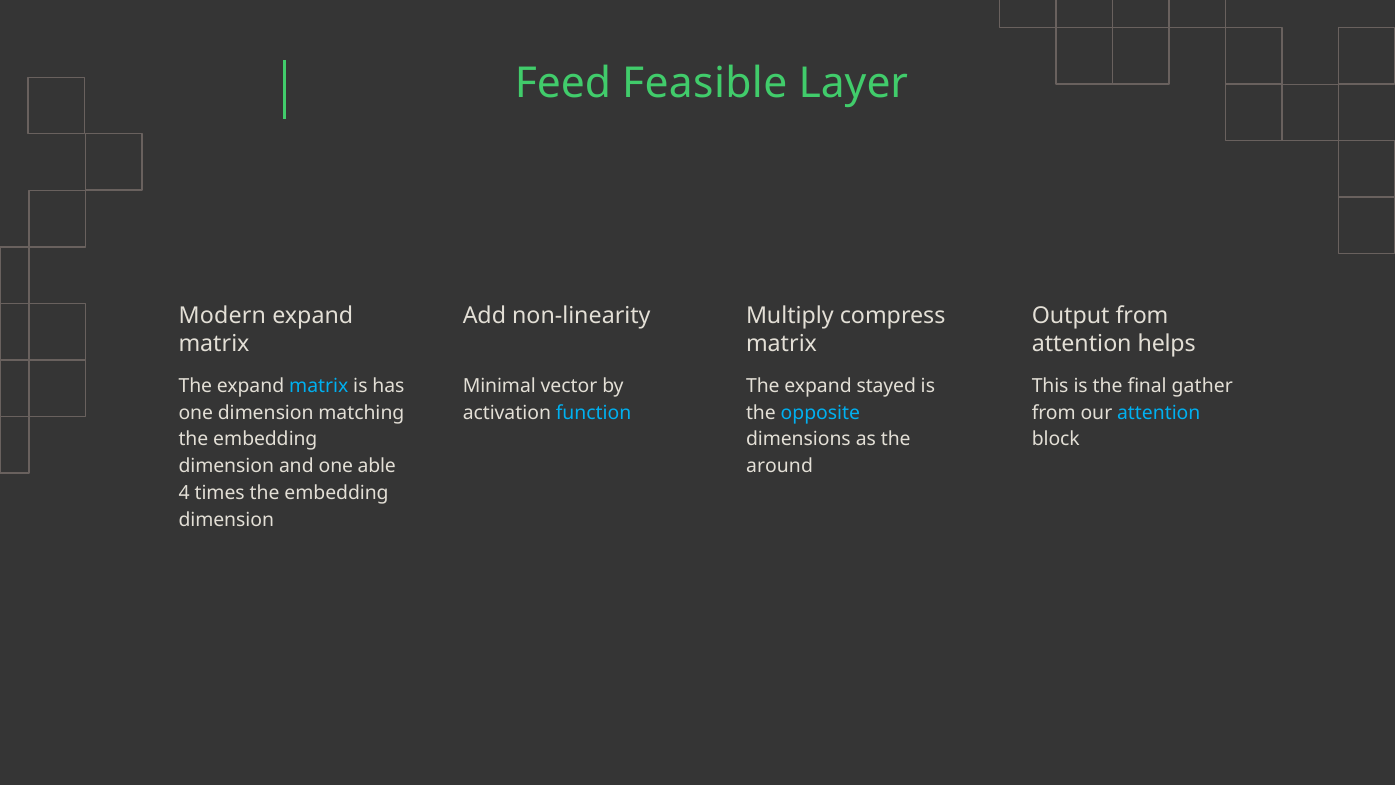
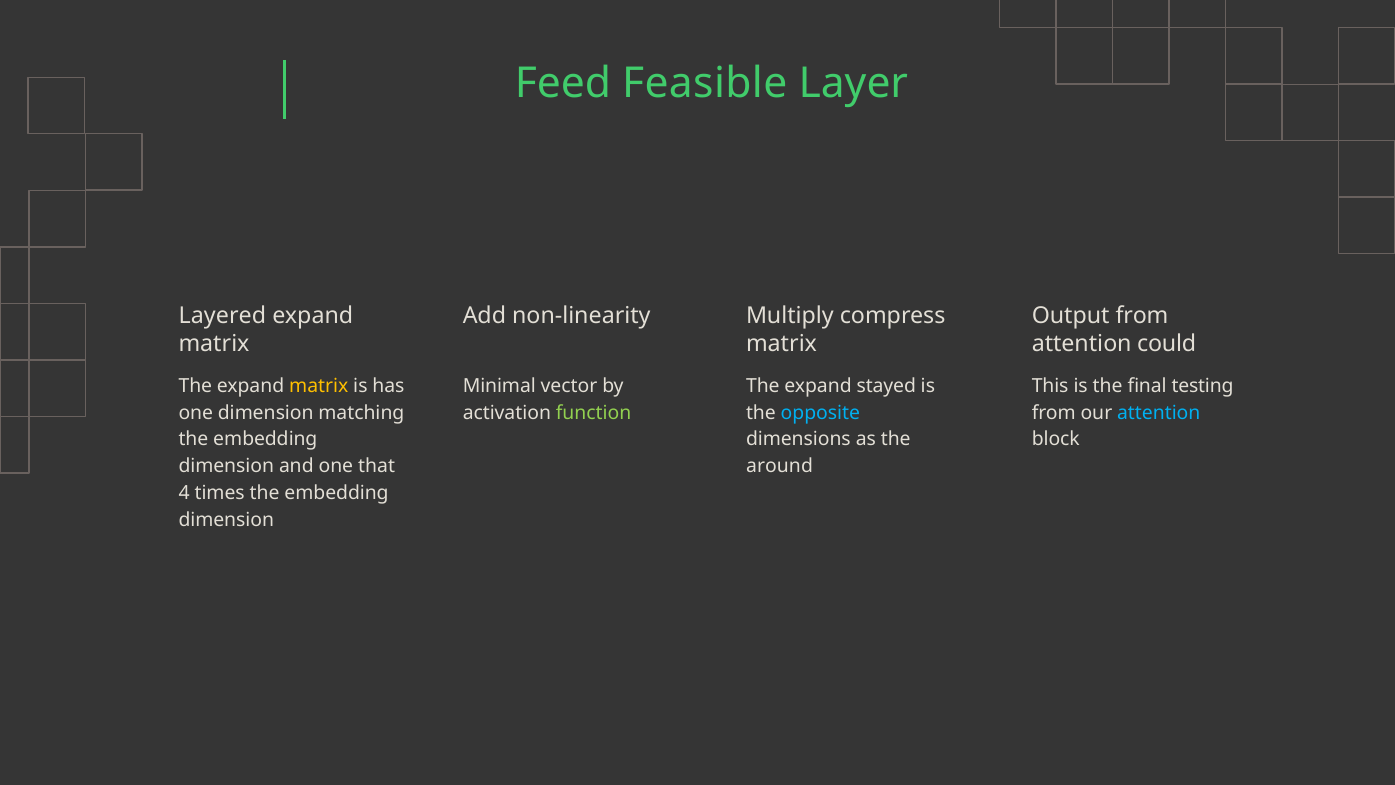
Modern: Modern -> Layered
helps: helps -> could
matrix at (319, 386) colour: light blue -> yellow
gather: gather -> testing
function colour: light blue -> light green
able: able -> that
